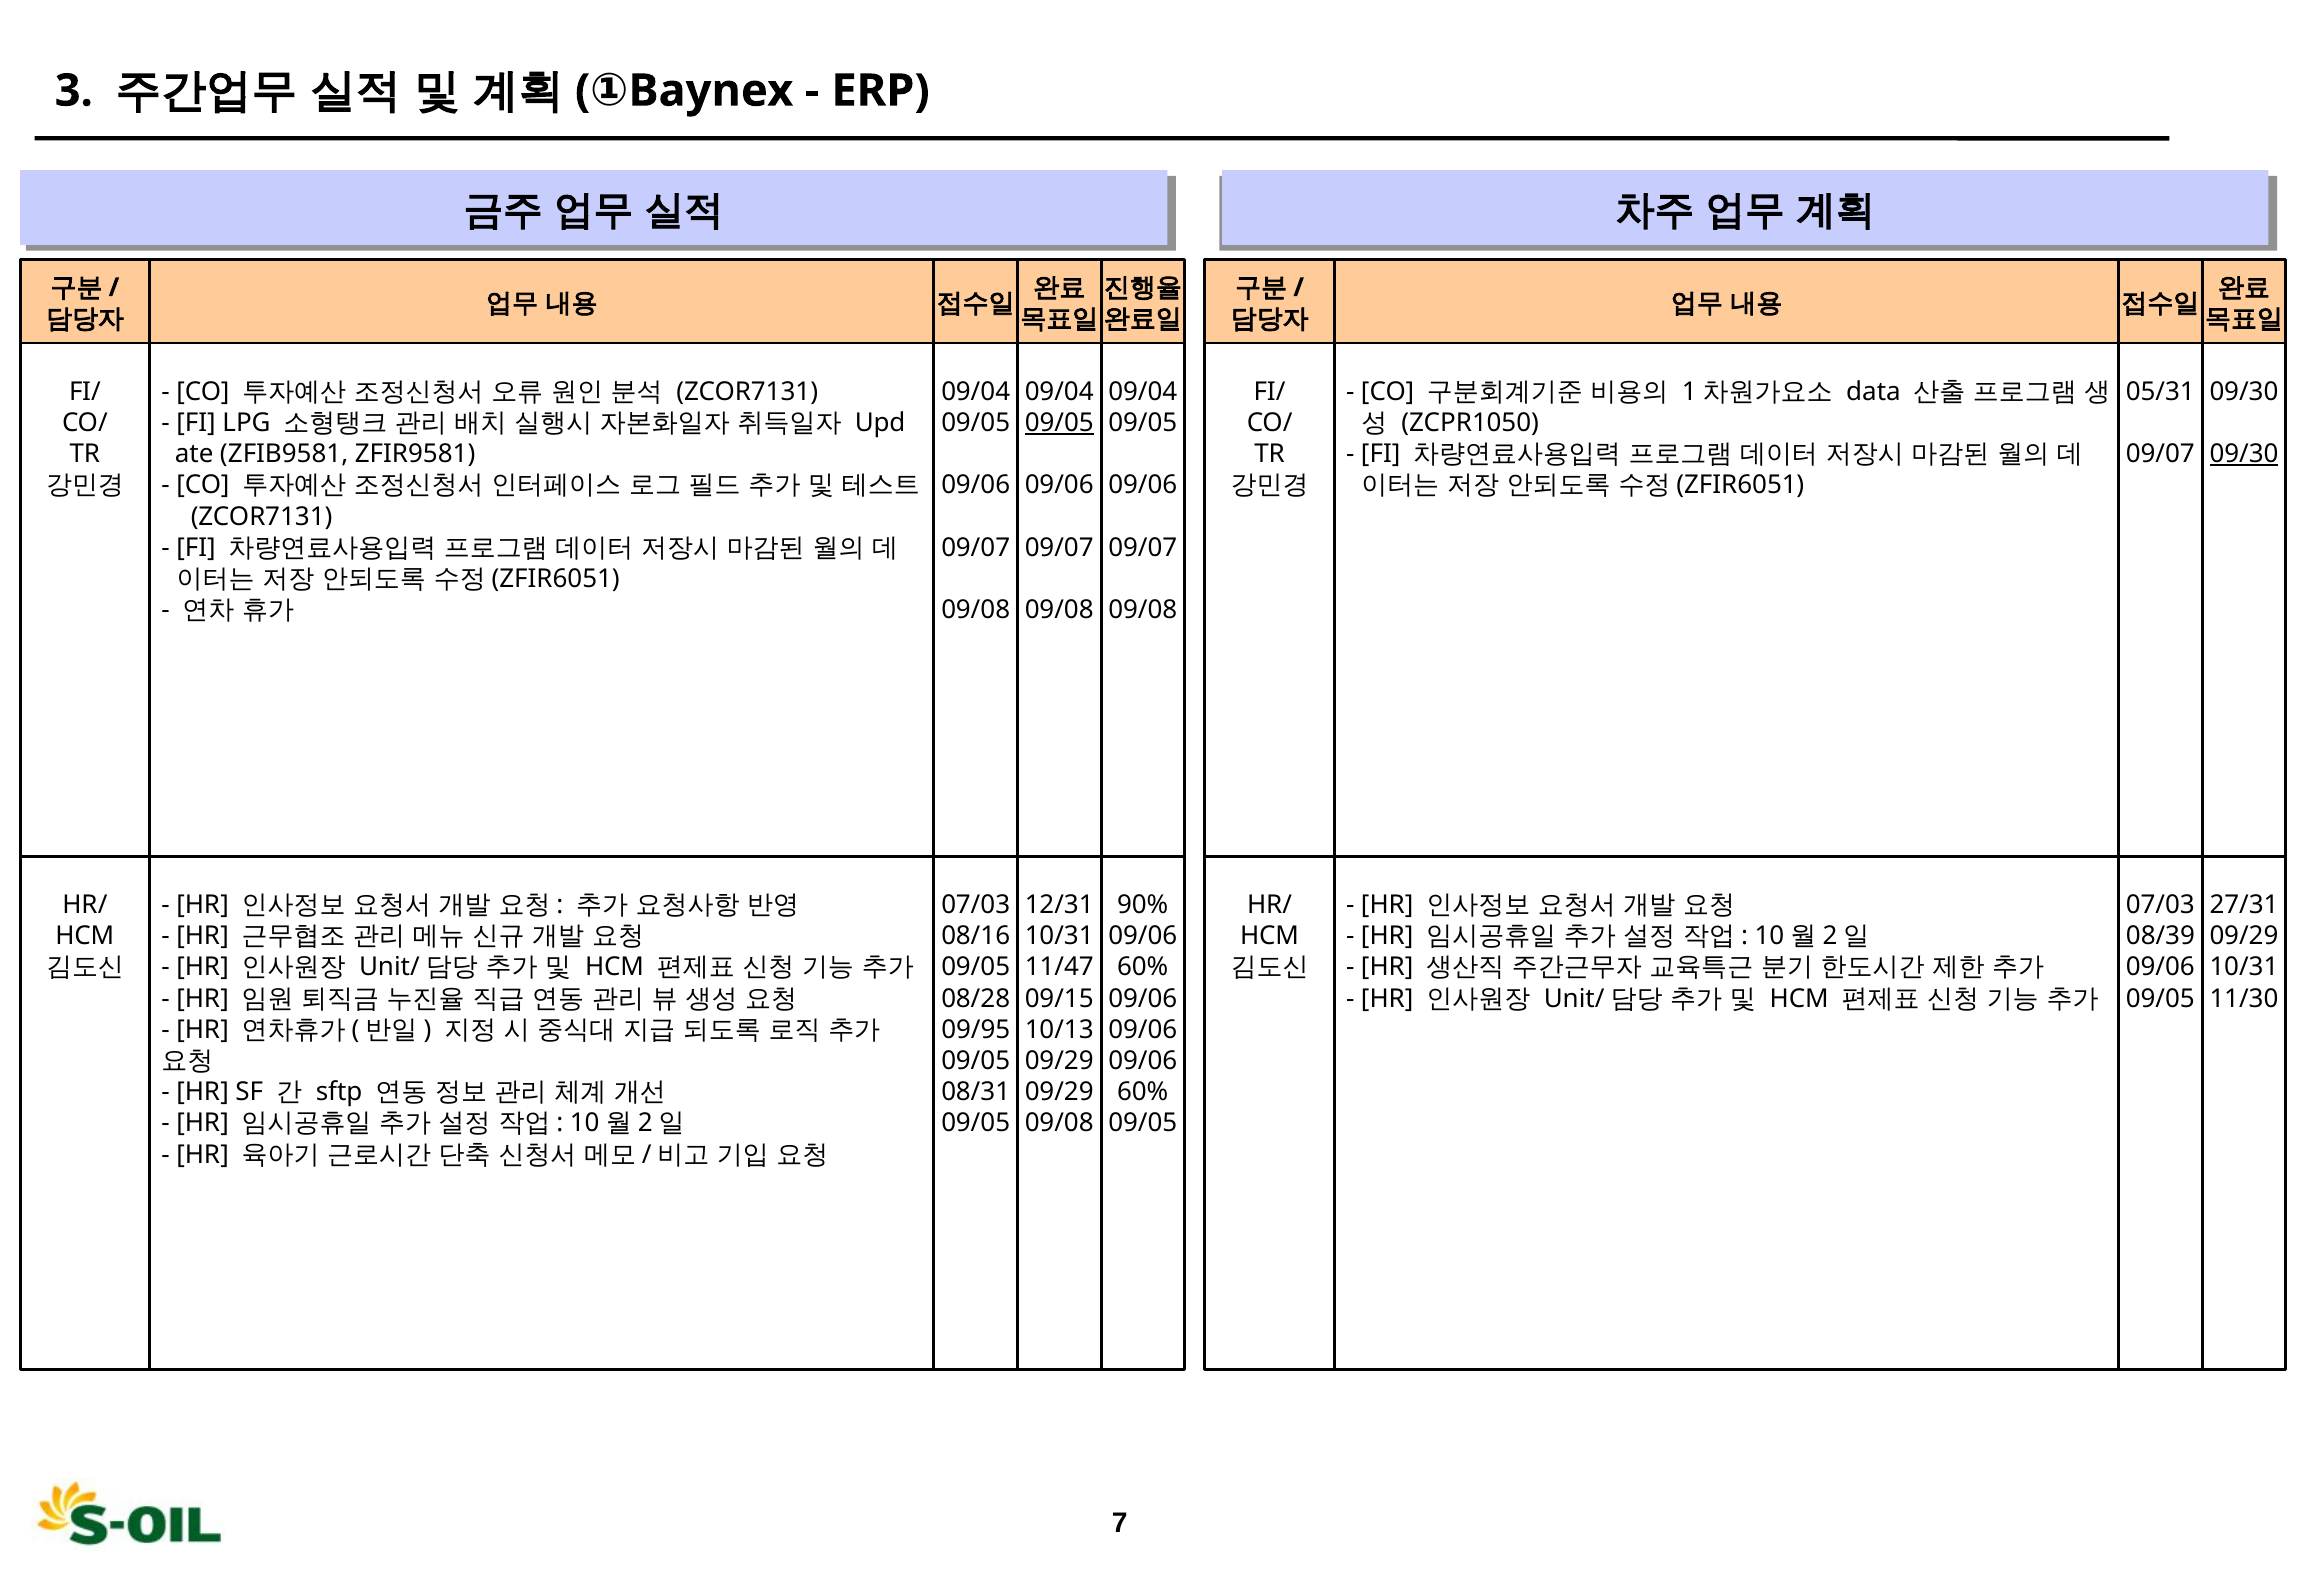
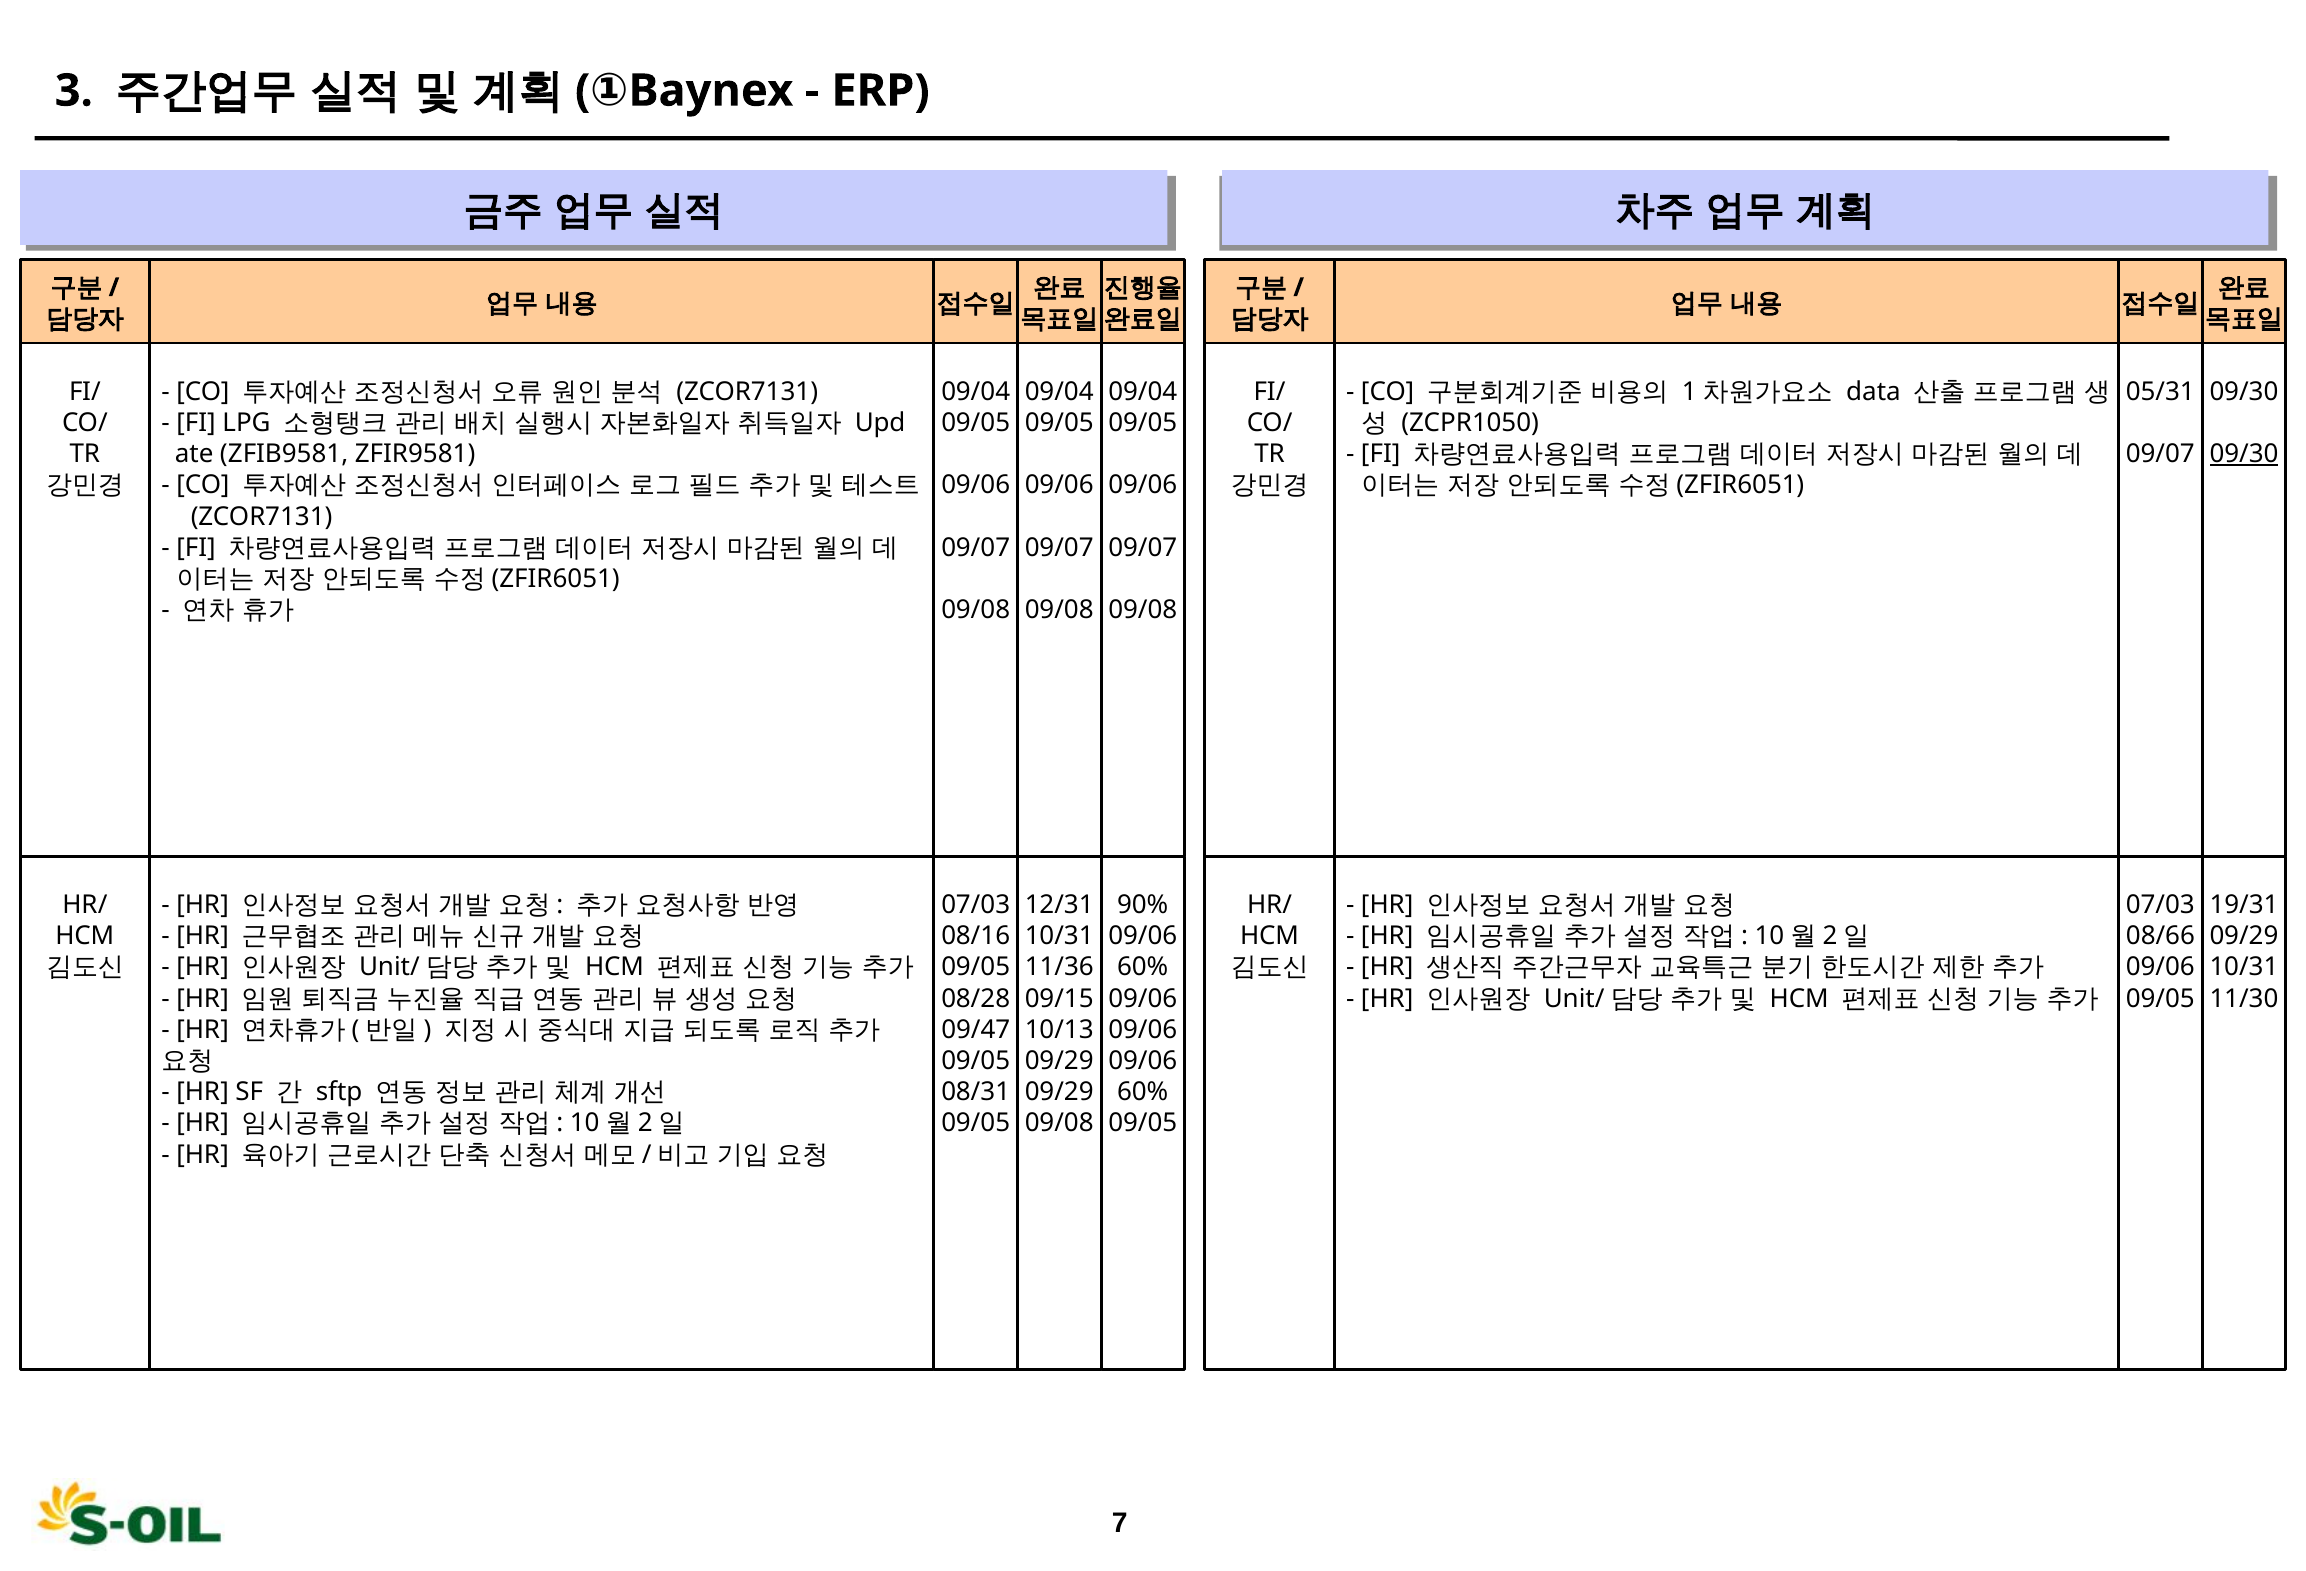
09/05 at (1059, 423) underline: present -> none
27/31: 27/31 -> 19/31
08/39: 08/39 -> 08/66
11/47: 11/47 -> 11/36
09/95: 09/95 -> 09/47
